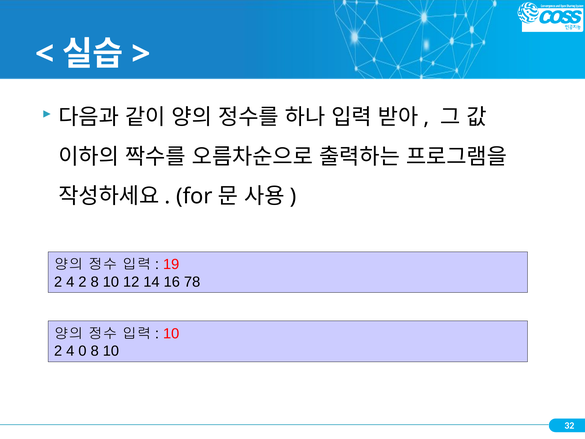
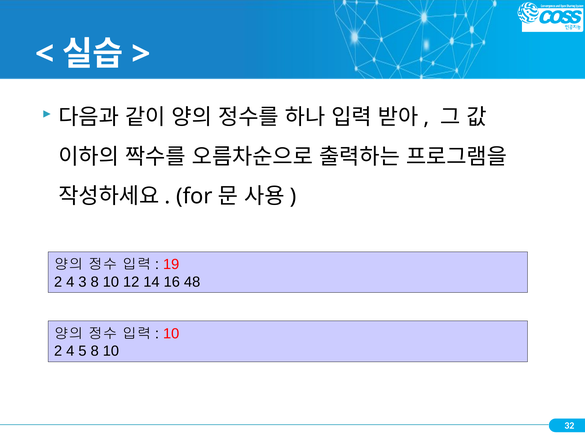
4 2: 2 -> 3
78: 78 -> 48
0: 0 -> 5
